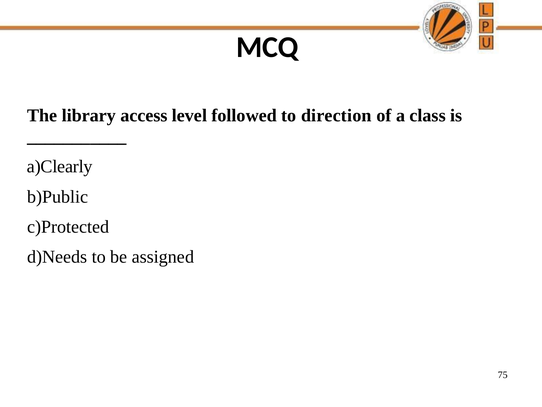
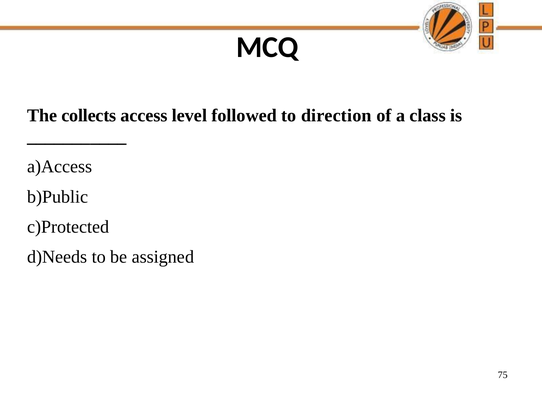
library: library -> collects
a)Clearly: a)Clearly -> a)Access
